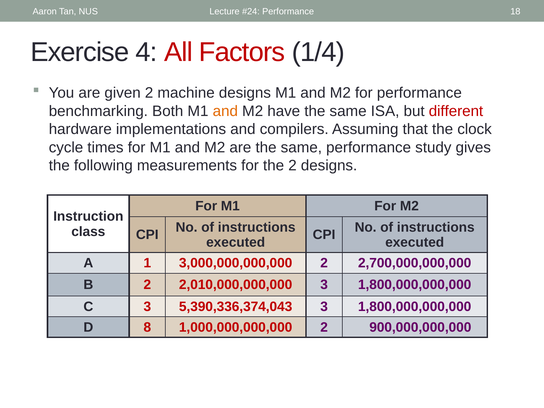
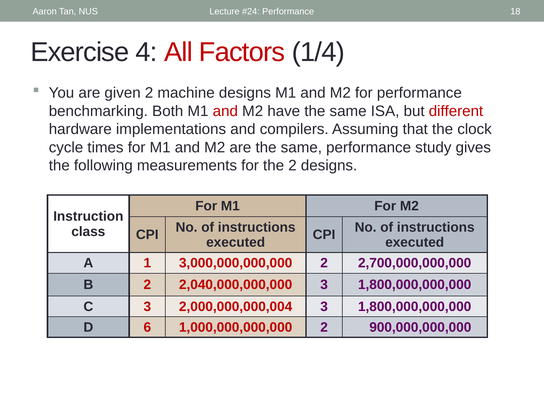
and at (225, 111) colour: orange -> red
2,010,000,000,000: 2,010,000,000,000 -> 2,040,000,000,000
5,390,336,374,043: 5,390,336,374,043 -> 2,000,000,000,004
8: 8 -> 6
